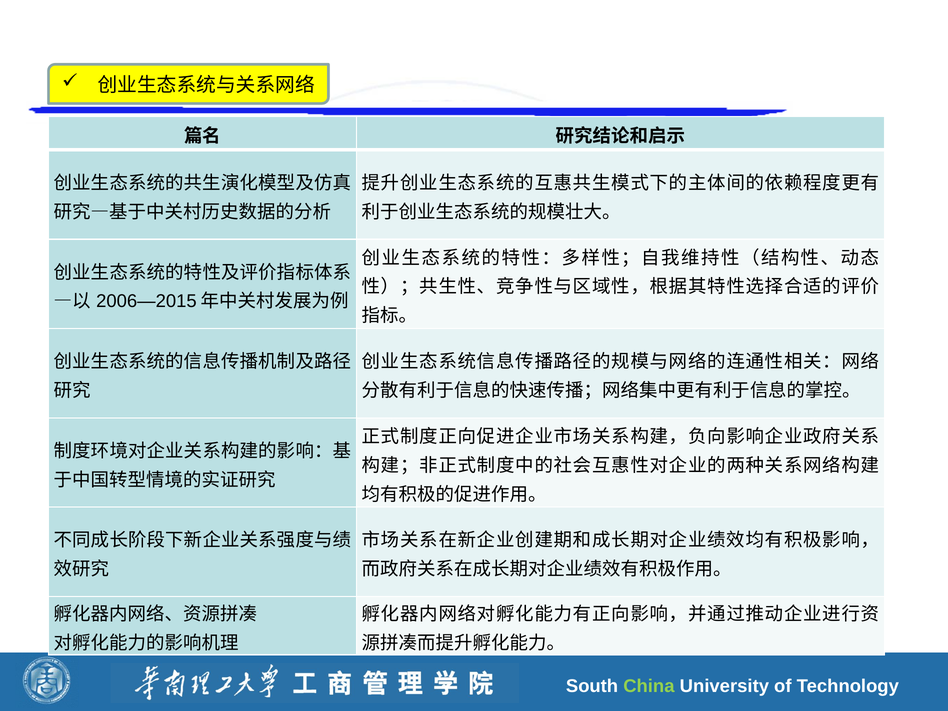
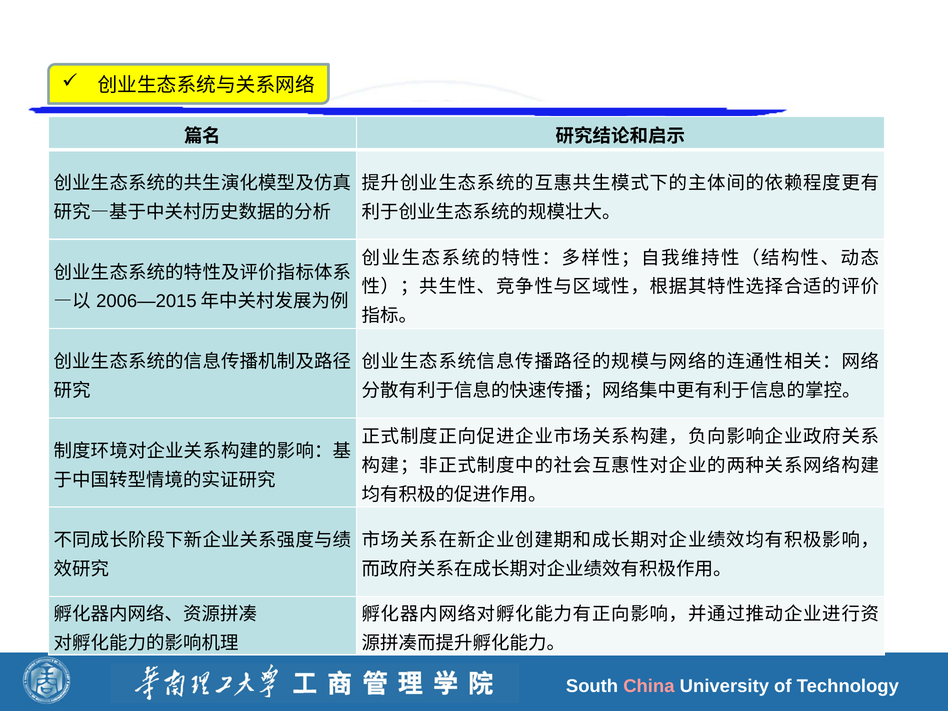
China colour: light green -> pink
